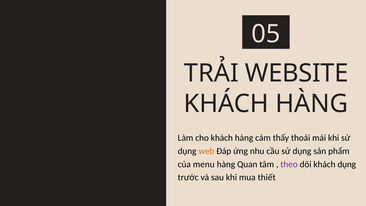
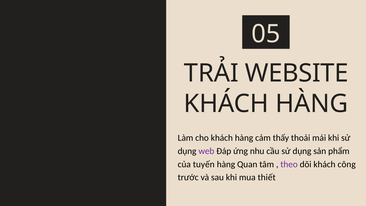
web colour: orange -> purple
menu: menu -> tuyến
khách dụng: dụng -> công
